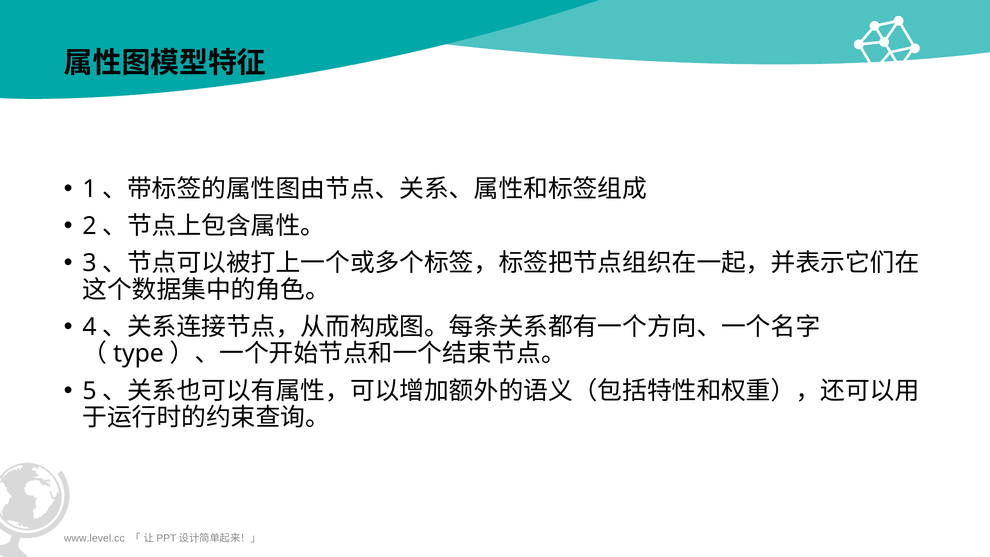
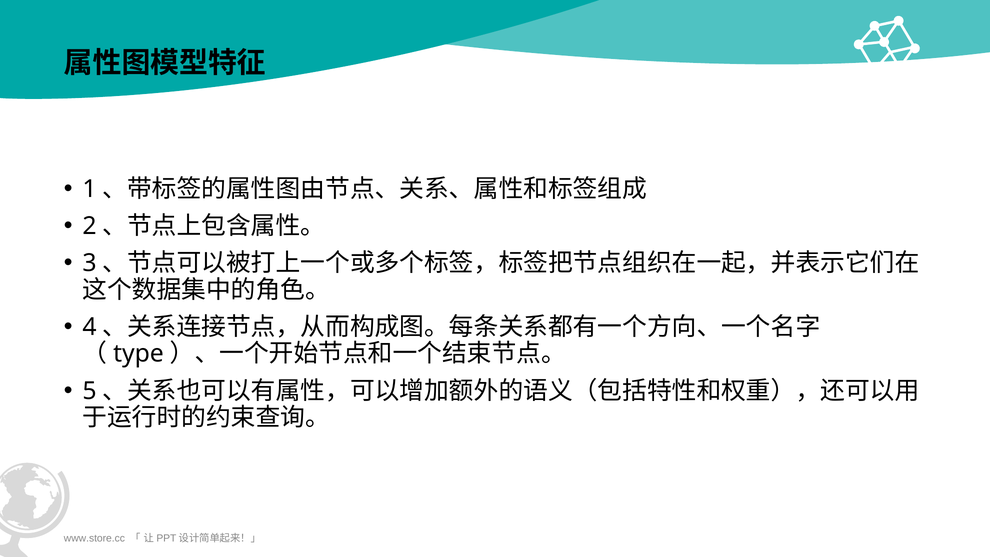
www.level.cc: www.level.cc -> www.store.cc
